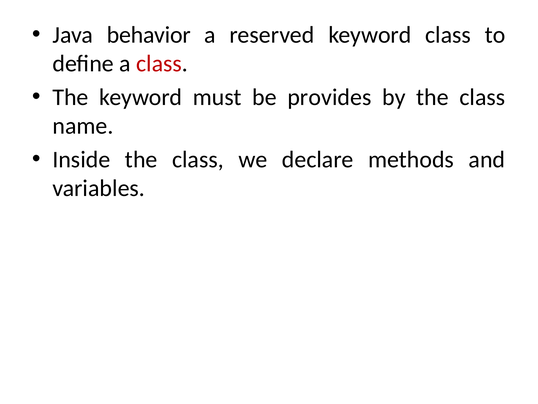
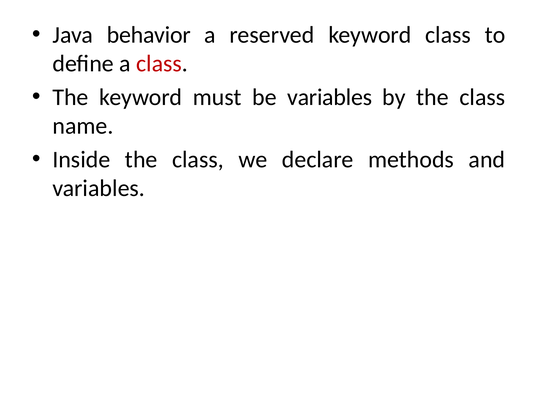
be provides: provides -> variables
